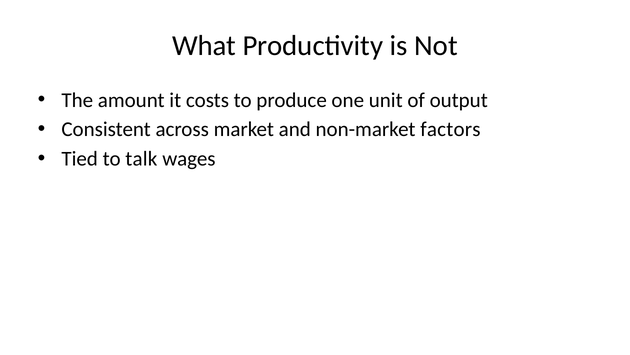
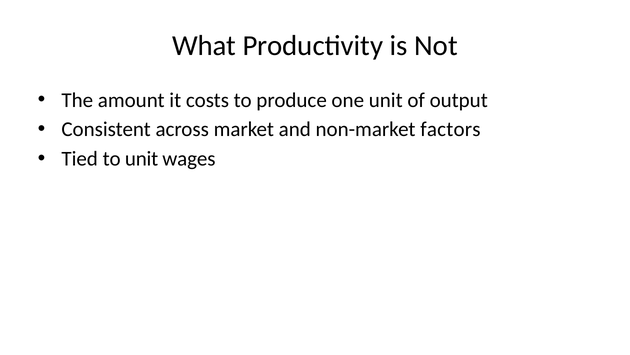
to talk: talk -> unit
